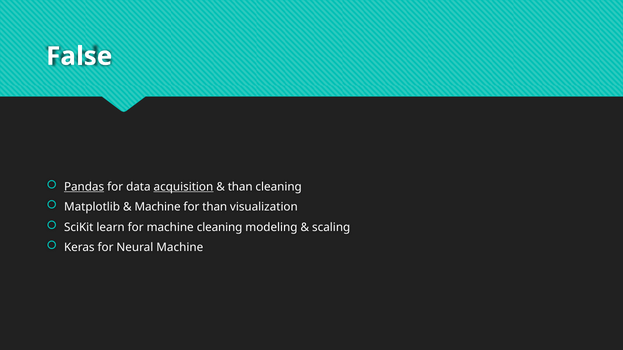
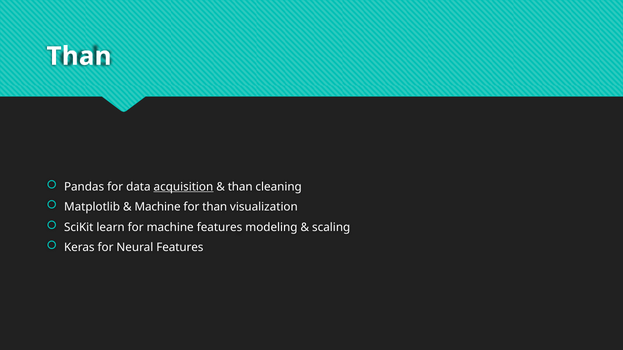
False at (79, 56): False -> Than
Pandas underline: present -> none
machine cleaning: cleaning -> features
Neural Machine: Machine -> Features
